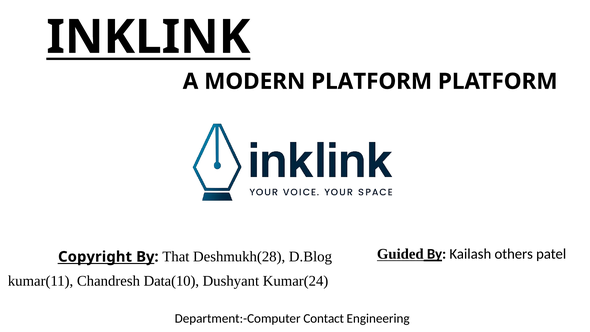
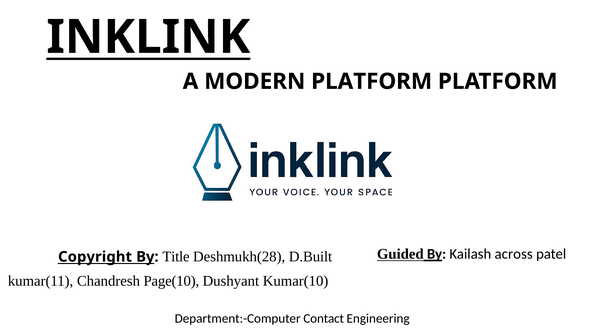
others: others -> across
That: That -> Title
D.Blog: D.Blog -> D.Built
Data(10: Data(10 -> Page(10
Kumar(24: Kumar(24 -> Kumar(10
